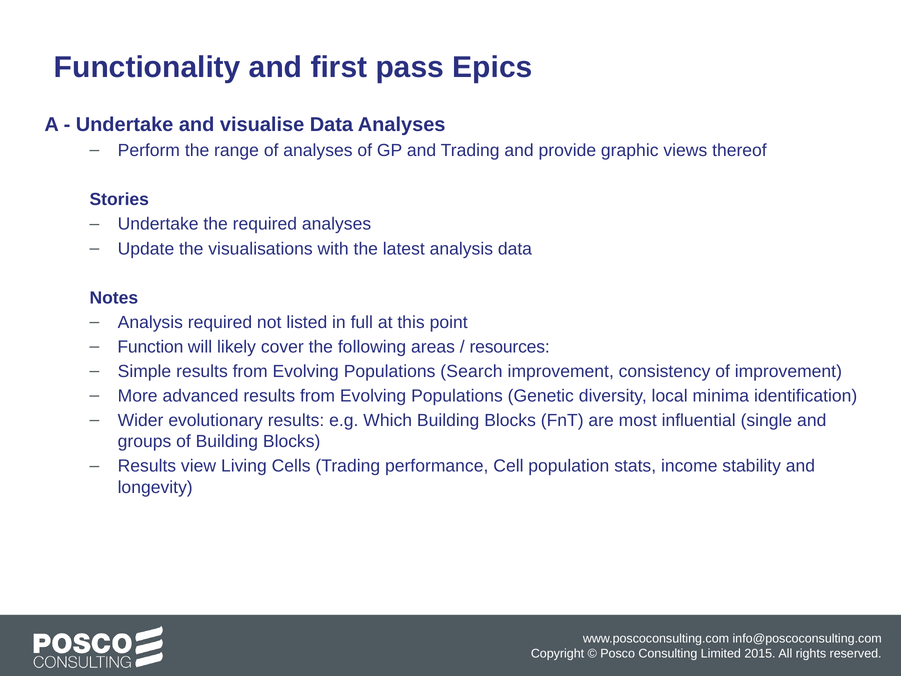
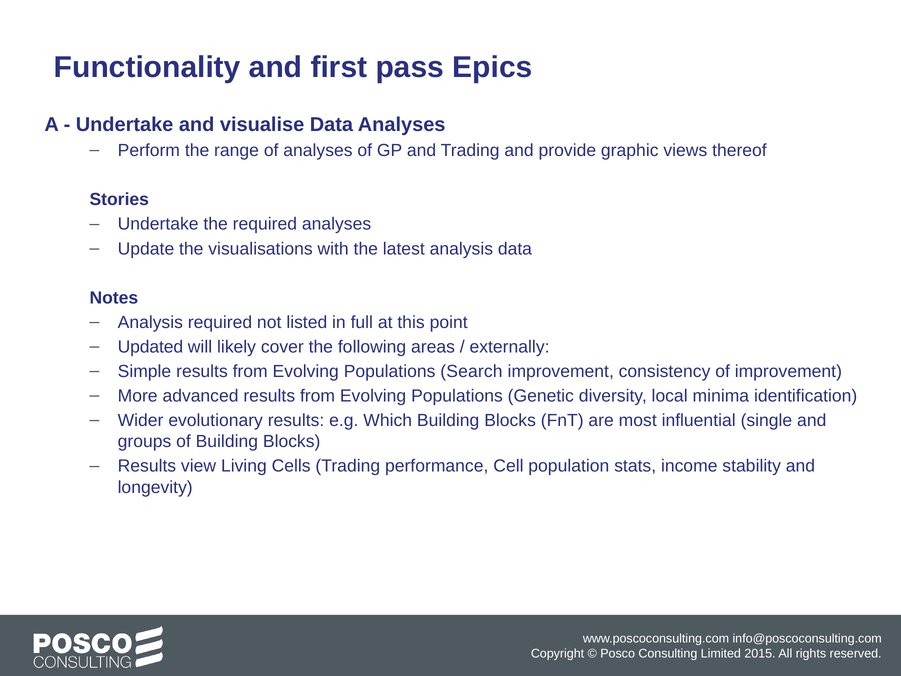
Function: Function -> Updated
resources: resources -> externally
